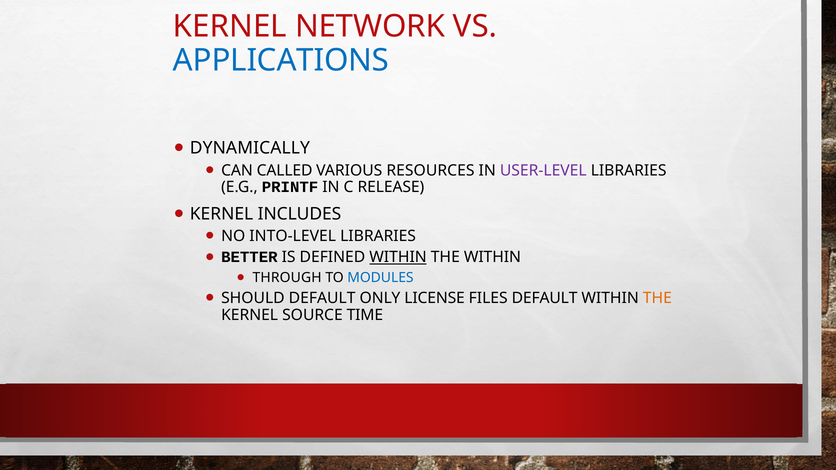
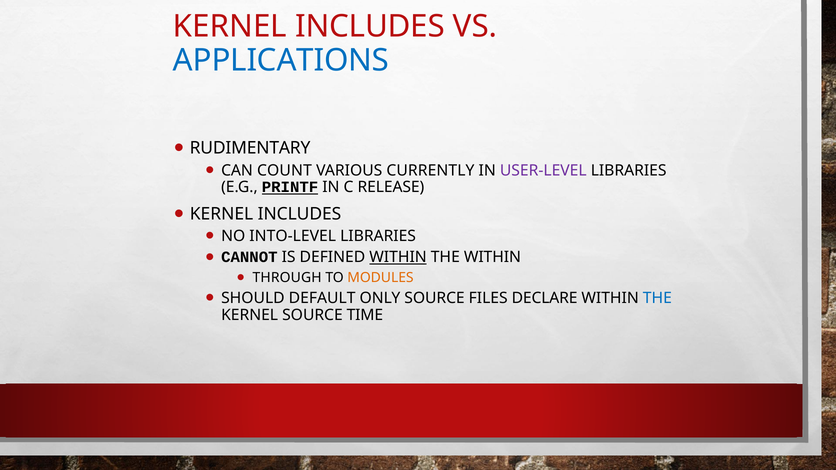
NETWORK at (370, 26): NETWORK -> INCLUDES
DYNAMICALLY: DYNAMICALLY -> RUDIMENTARY
CALLED: CALLED -> COUNT
RESOURCES: RESOURCES -> CURRENTLY
PRINTF underline: none -> present
BETTER: BETTER -> CANNOT
MODULES colour: blue -> orange
ONLY LICENSE: LICENSE -> SOURCE
FILES DEFAULT: DEFAULT -> DECLARE
THE at (657, 298) colour: orange -> blue
